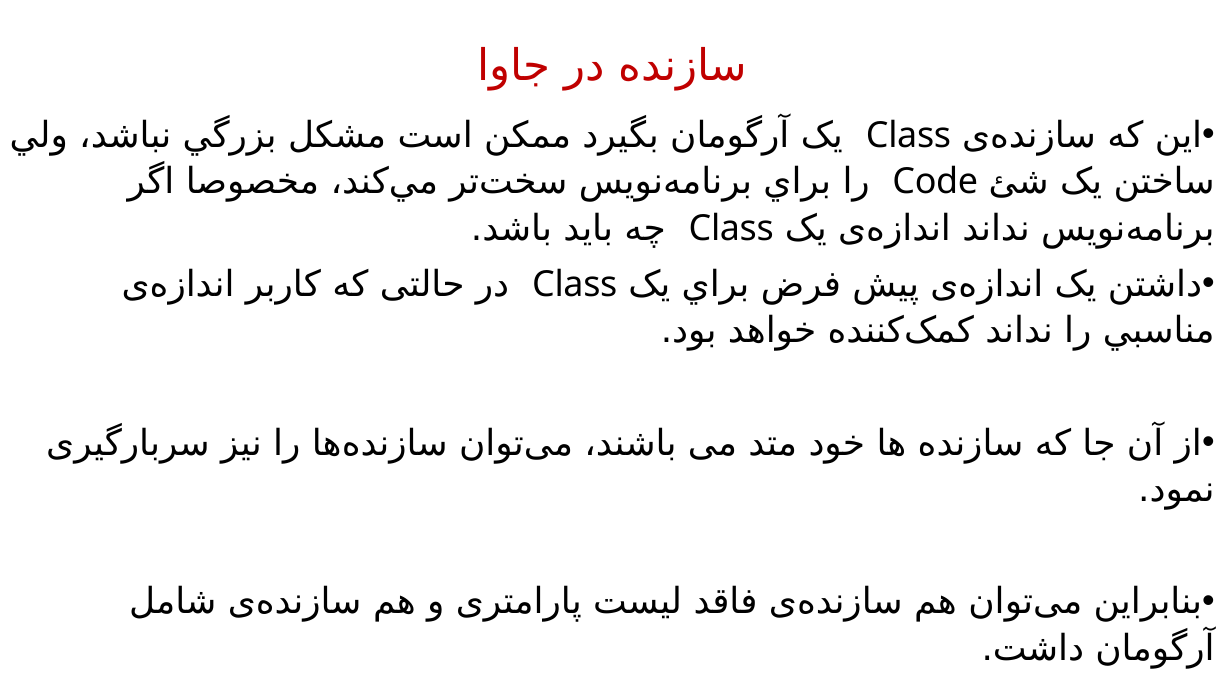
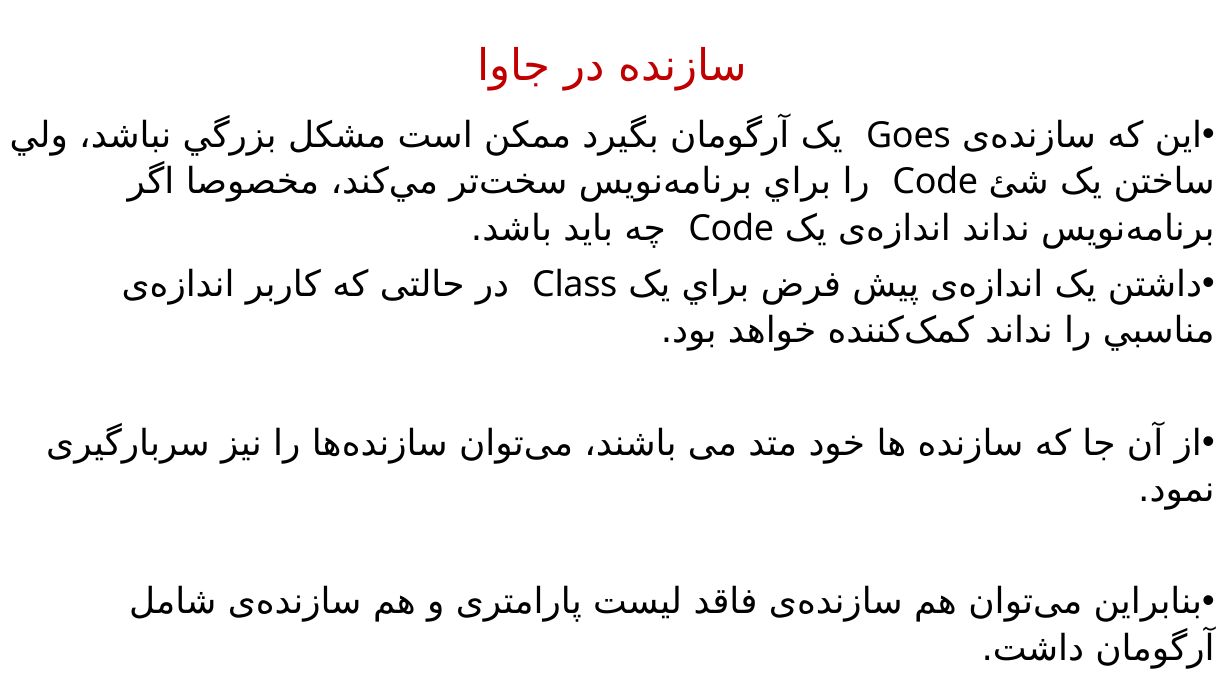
Class at (909, 136): Class -> Goes
Class at (731, 228): Class -> Code
